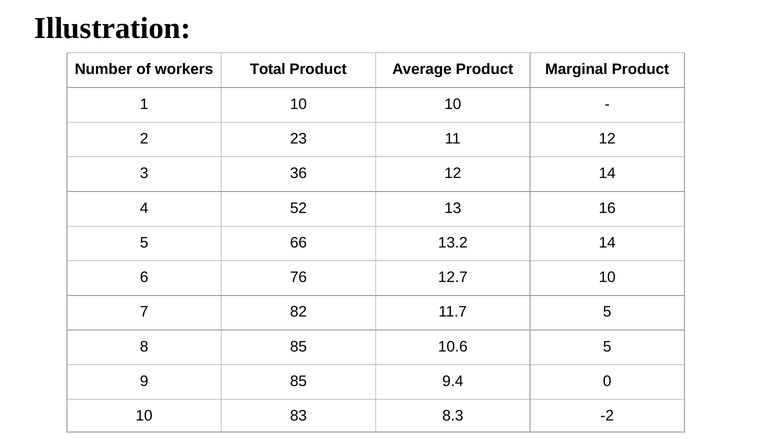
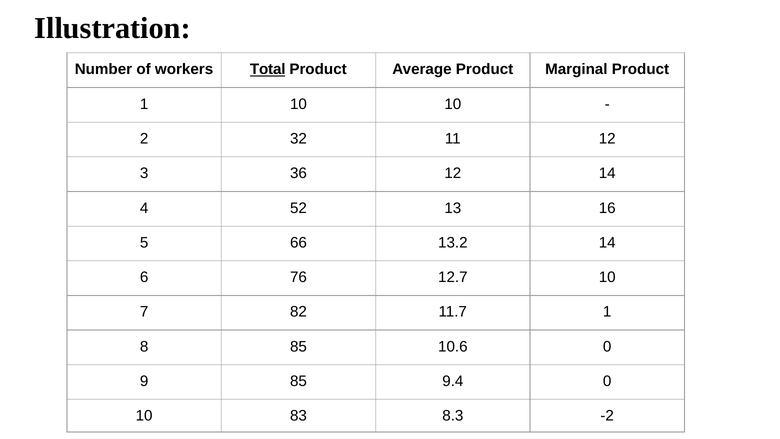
Total underline: none -> present
23: 23 -> 32
11.7 5: 5 -> 1
10.6 5: 5 -> 0
